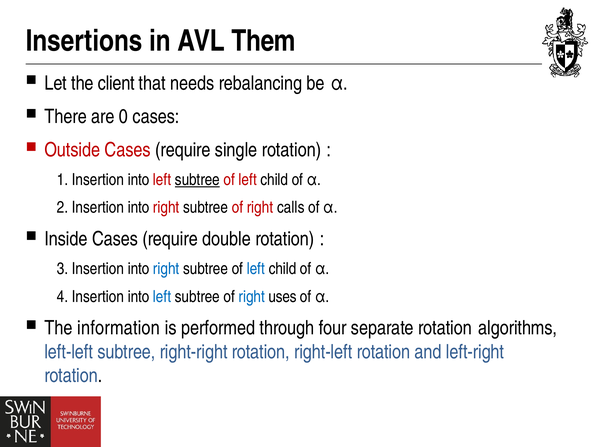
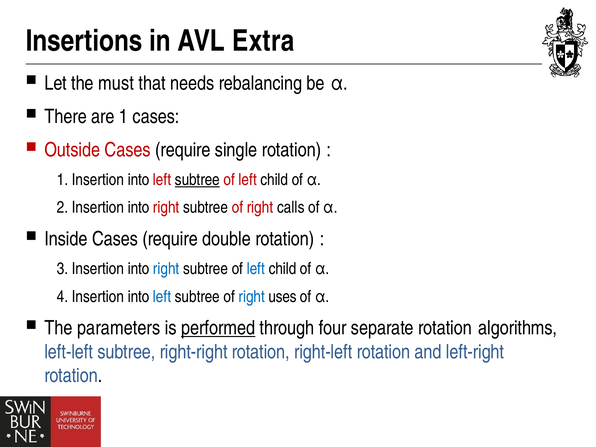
Them: Them -> Extra
client: client -> must
are 0: 0 -> 1
information: information -> parameters
performed underline: none -> present
